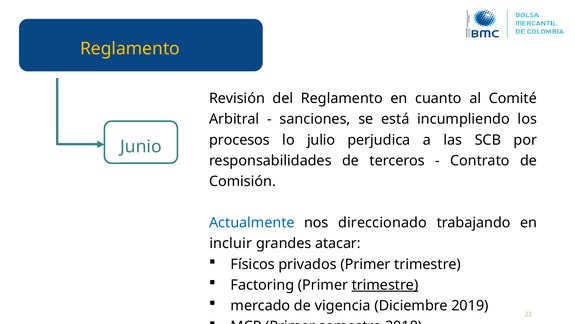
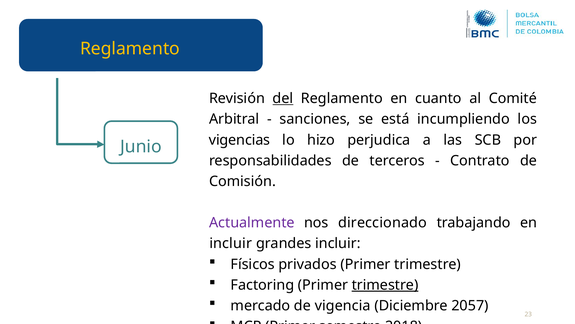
del underline: none -> present
procesos: procesos -> vigencias
julio: julio -> hizo
Actualmente colour: blue -> purple
grandes atacar: atacar -> incluir
2019: 2019 -> 2057
